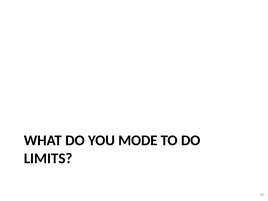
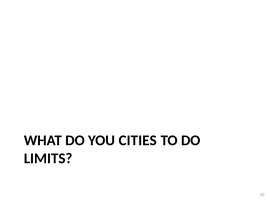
MODE: MODE -> CITIES
